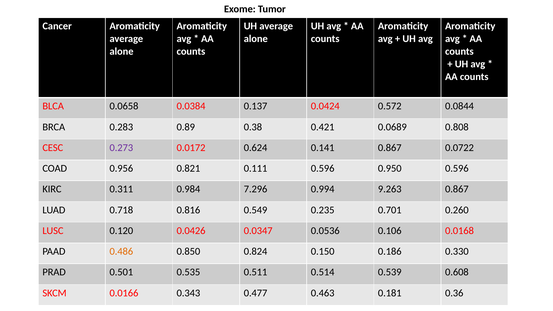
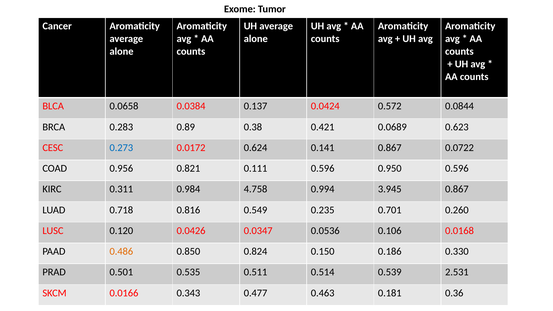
0.808: 0.808 -> 0.623
0.273 colour: purple -> blue
7.296: 7.296 -> 4.758
9.263: 9.263 -> 3.945
0.608: 0.608 -> 2.531
